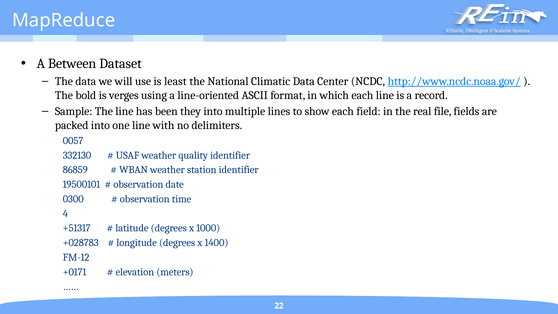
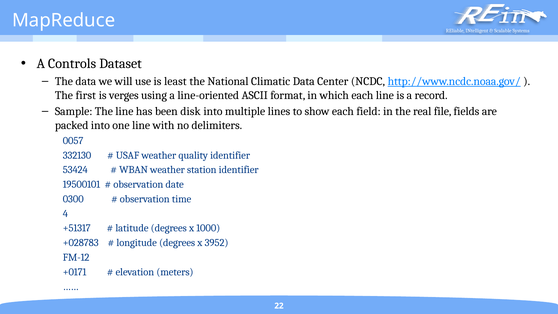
Between: Between -> Controls
bold: bold -> first
they: they -> disk
86859: 86859 -> 53424
1400: 1400 -> 3952
